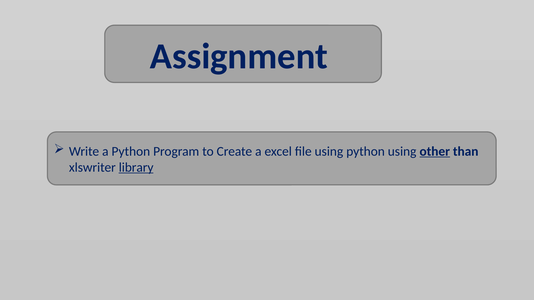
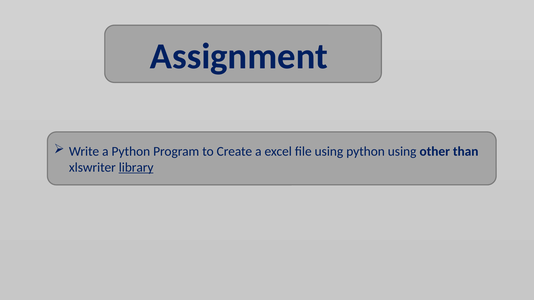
other underline: present -> none
